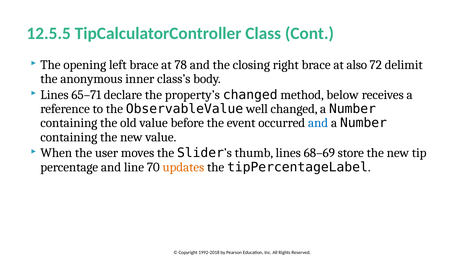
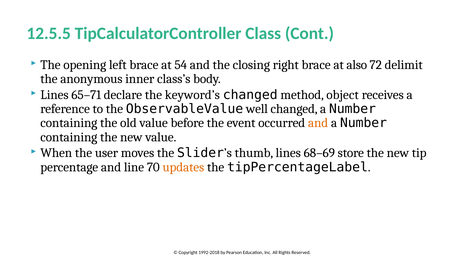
78: 78 -> 54
property’s: property’s -> keyword’s
below: below -> object
and at (318, 123) colour: blue -> orange
